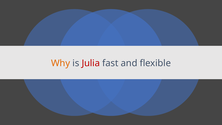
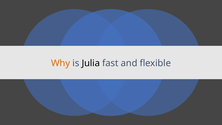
Julia colour: red -> black
